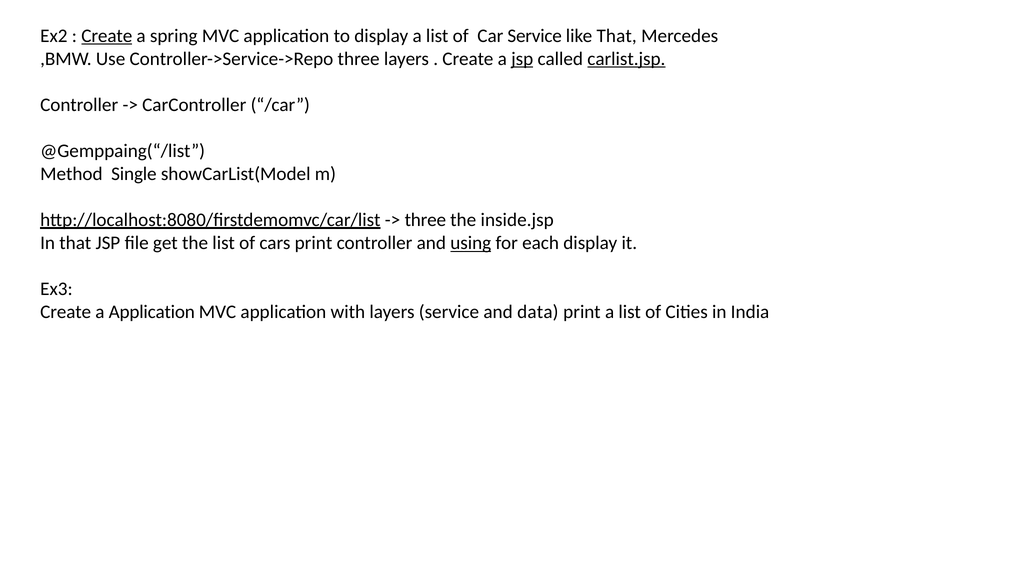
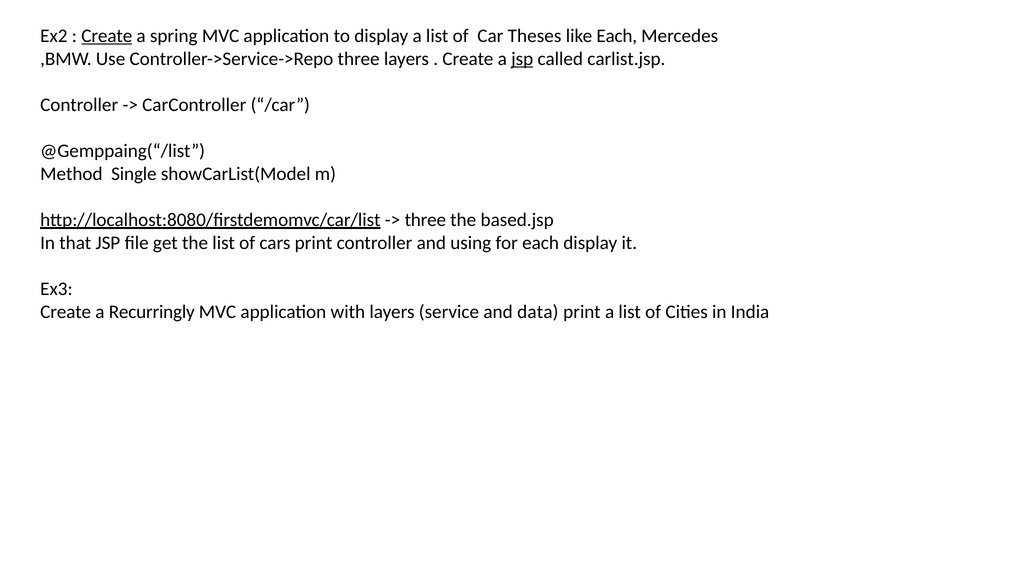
Car Service: Service -> Theses
like That: That -> Each
carlist.jsp underline: present -> none
inside.jsp: inside.jsp -> based.jsp
using underline: present -> none
a Application: Application -> Recurringly
